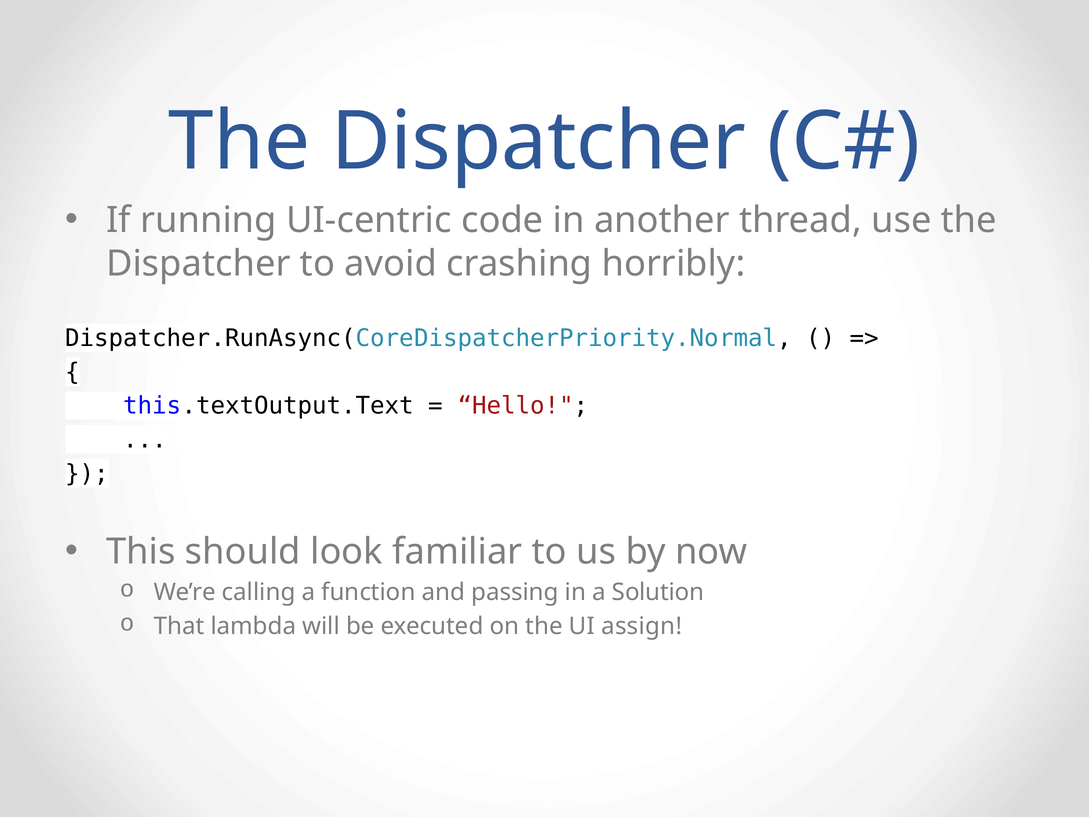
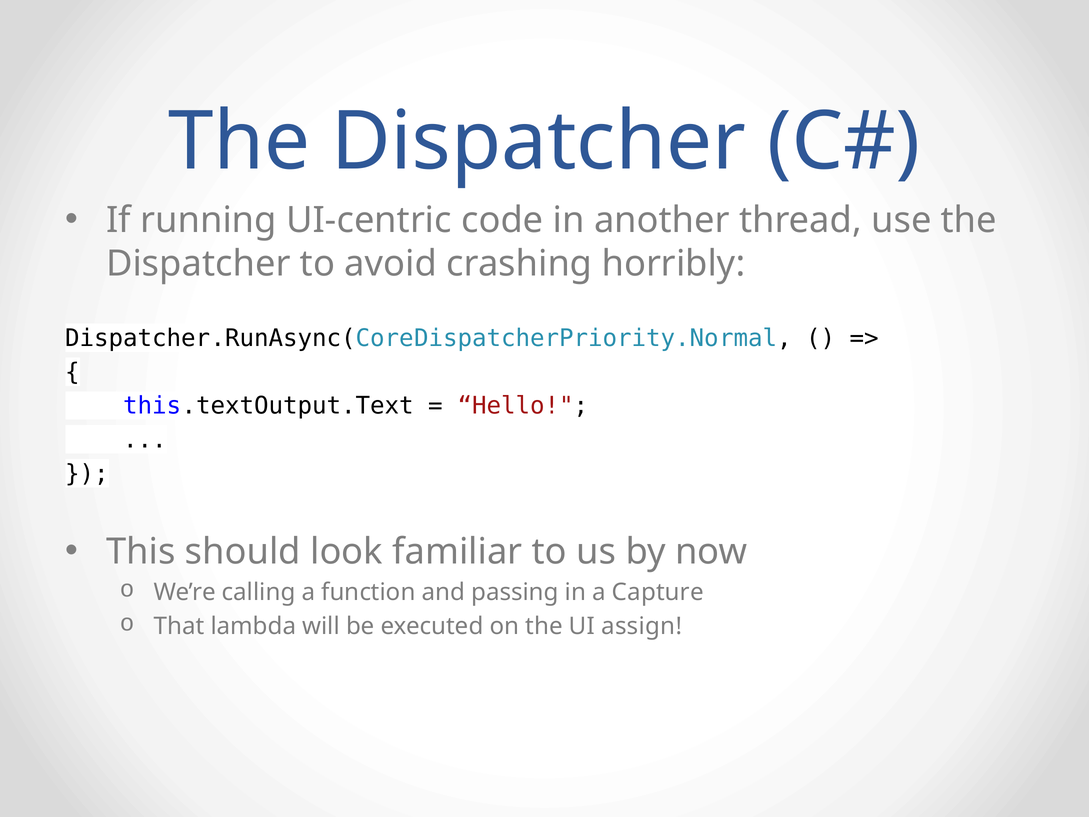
Solution: Solution -> Capture
